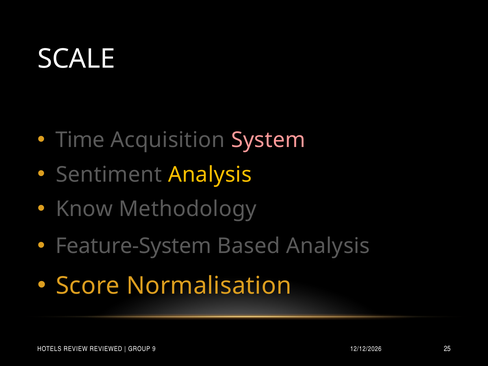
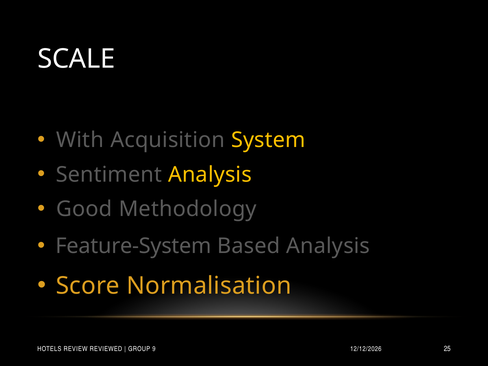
Time: Time -> With
System colour: pink -> yellow
Know: Know -> Good
